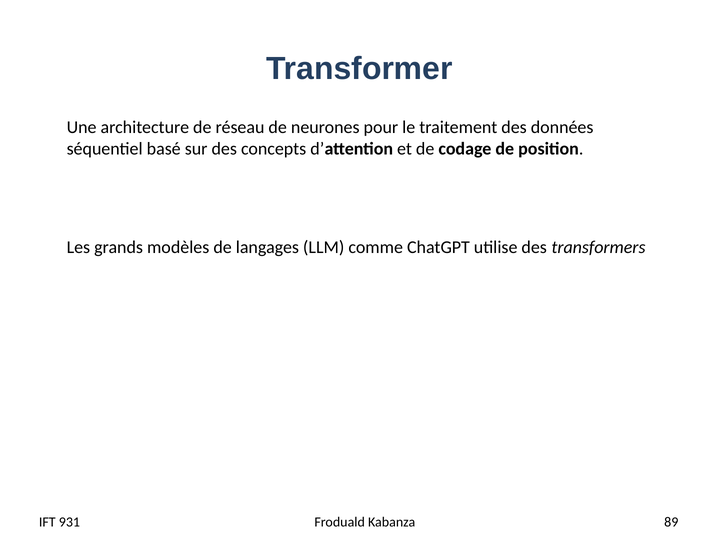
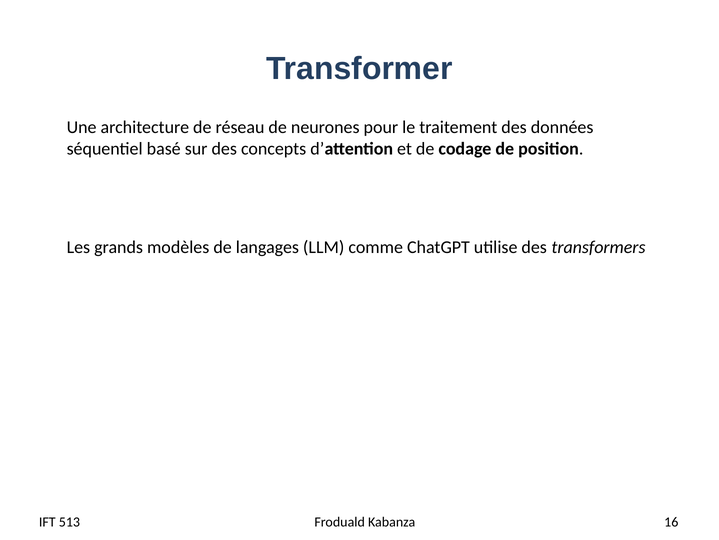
931: 931 -> 513
89: 89 -> 16
